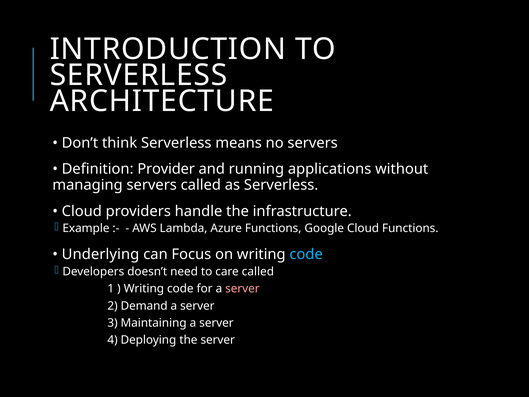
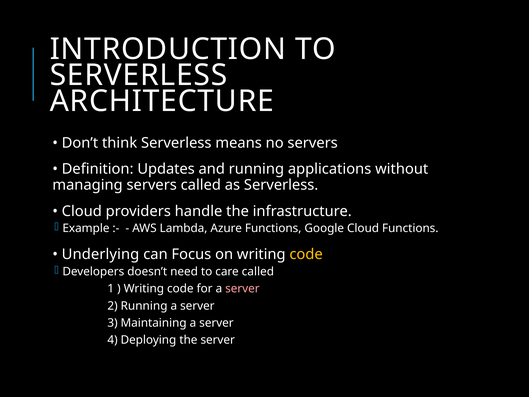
Provider: Provider -> Updates
code at (306, 254) colour: light blue -> yellow
2 Demand: Demand -> Running
